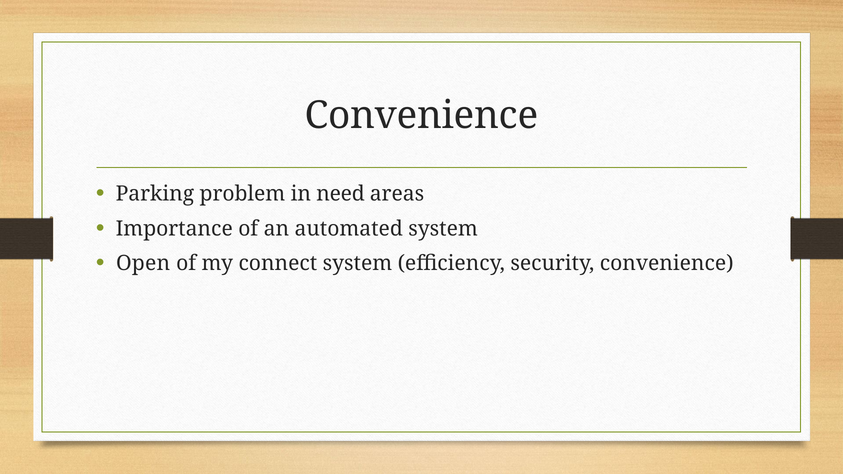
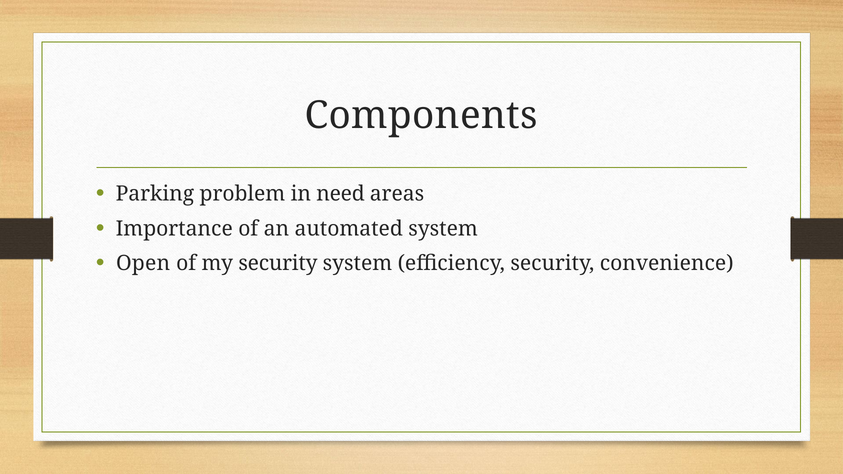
Convenience at (421, 116): Convenience -> Components
my connect: connect -> security
